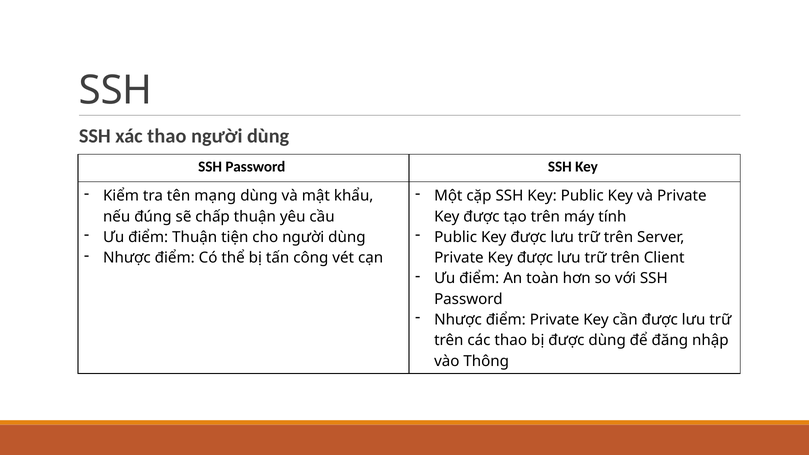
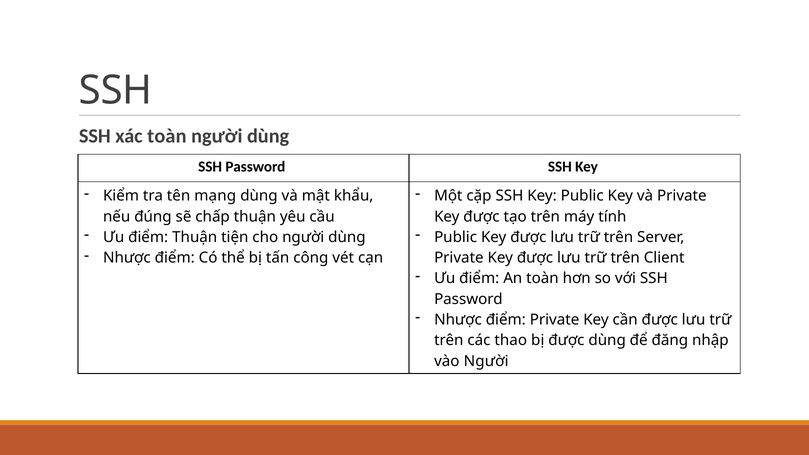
xác thao: thao -> toàn
vào Thông: Thông -> Người
